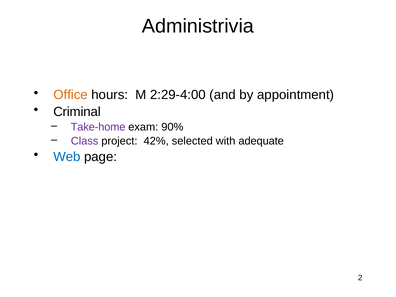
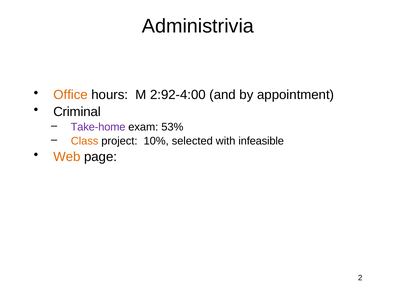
2:29-4:00: 2:29-4:00 -> 2:92-4:00
90%: 90% -> 53%
Class colour: purple -> orange
42%: 42% -> 10%
adequate: adequate -> infeasible
Web colour: blue -> orange
